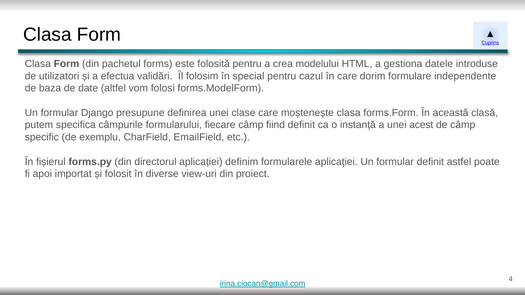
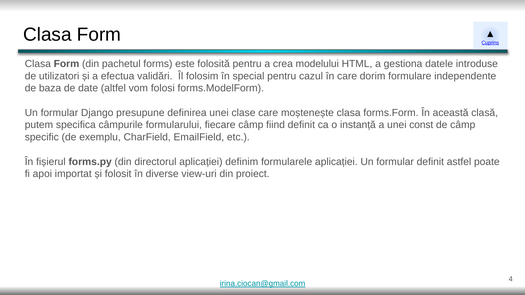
acest: acest -> const
